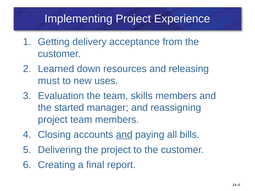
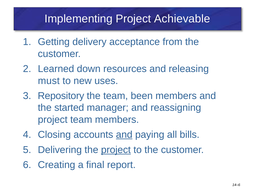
Experience: Experience -> Achievable
Evaluation: Evaluation -> Repository
skills: skills -> been
project at (116, 150) underline: none -> present
